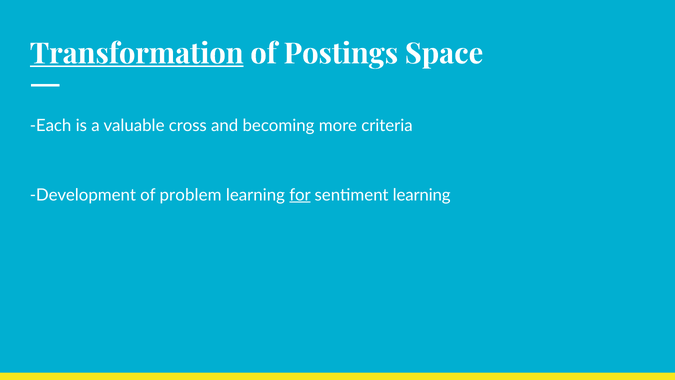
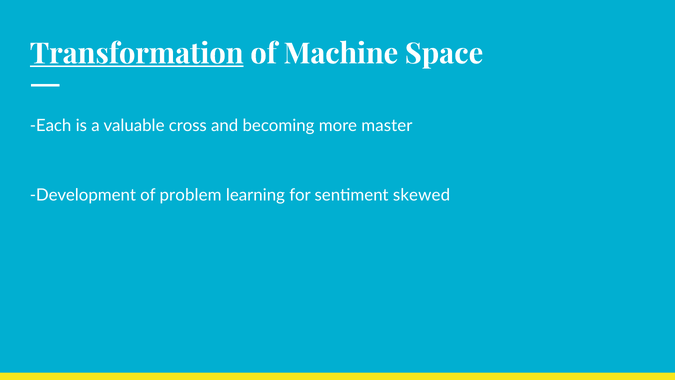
Postings: Postings -> Machine
criteria: criteria -> master
for underline: present -> none
sentiment learning: learning -> skewed
